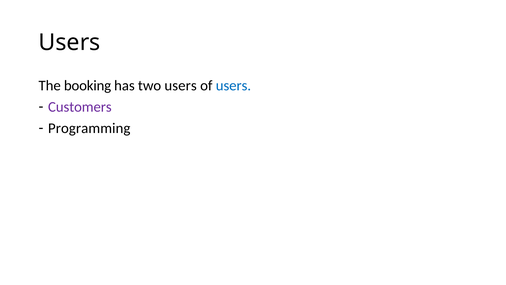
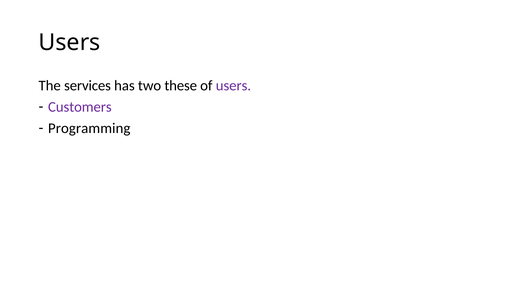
booking: booking -> services
two users: users -> these
users at (233, 86) colour: blue -> purple
